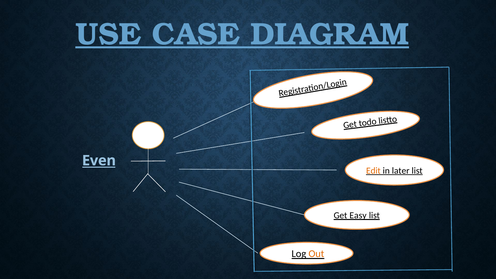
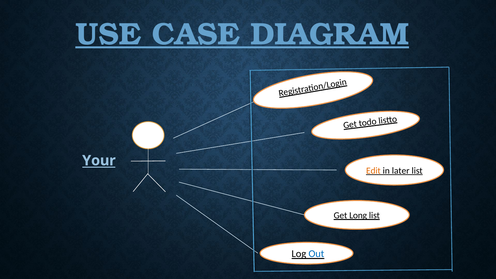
Even: Even -> Your
Easy: Easy -> Long
Out colour: orange -> blue
